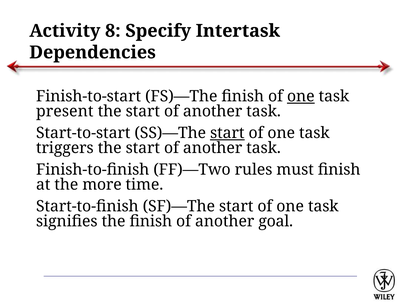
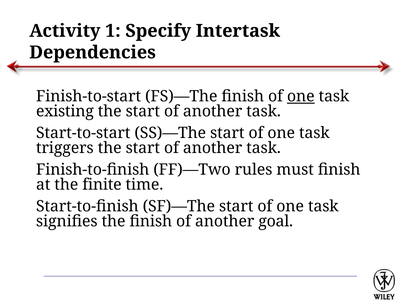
8: 8 -> 1
present: present -> existing
start at (227, 133) underline: present -> none
more: more -> finite
